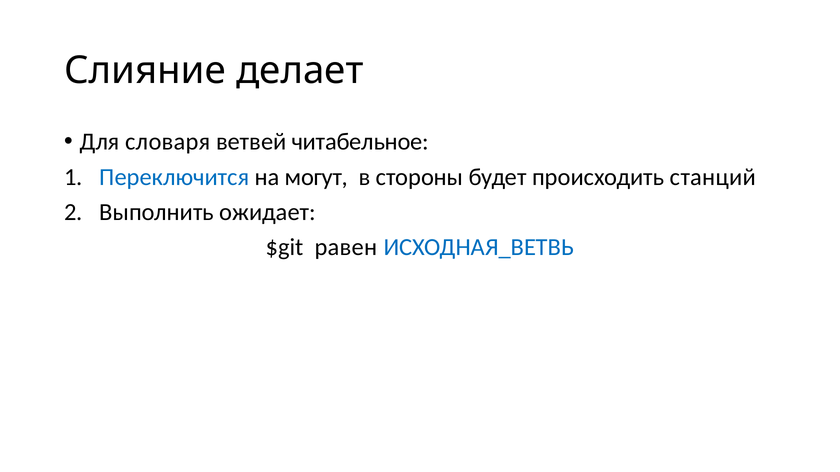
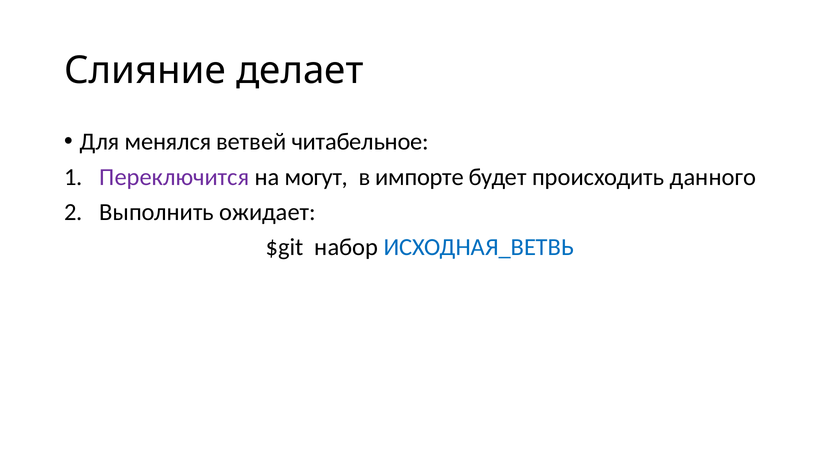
словаря: словаря -> менялся
Переключится colour: blue -> purple
стороны: стороны -> импорте
станций: станций -> данного
равен: равен -> набор
